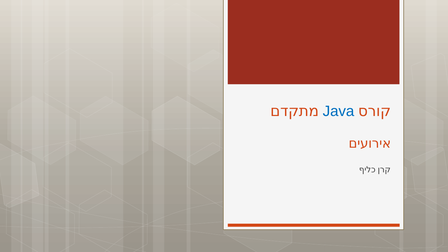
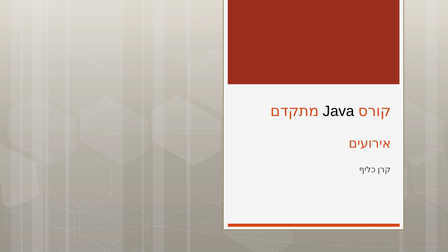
Java colour: blue -> black
